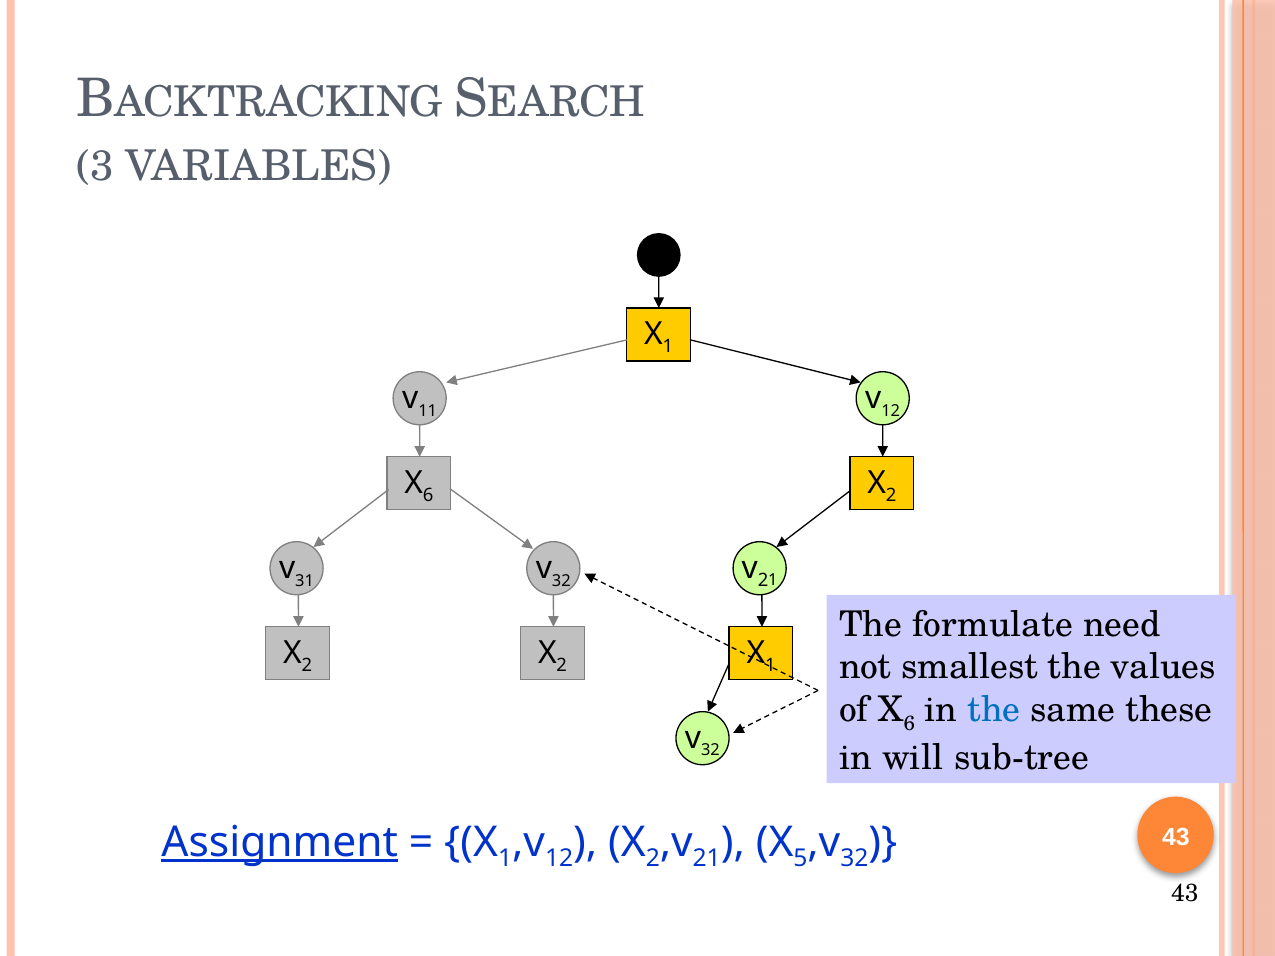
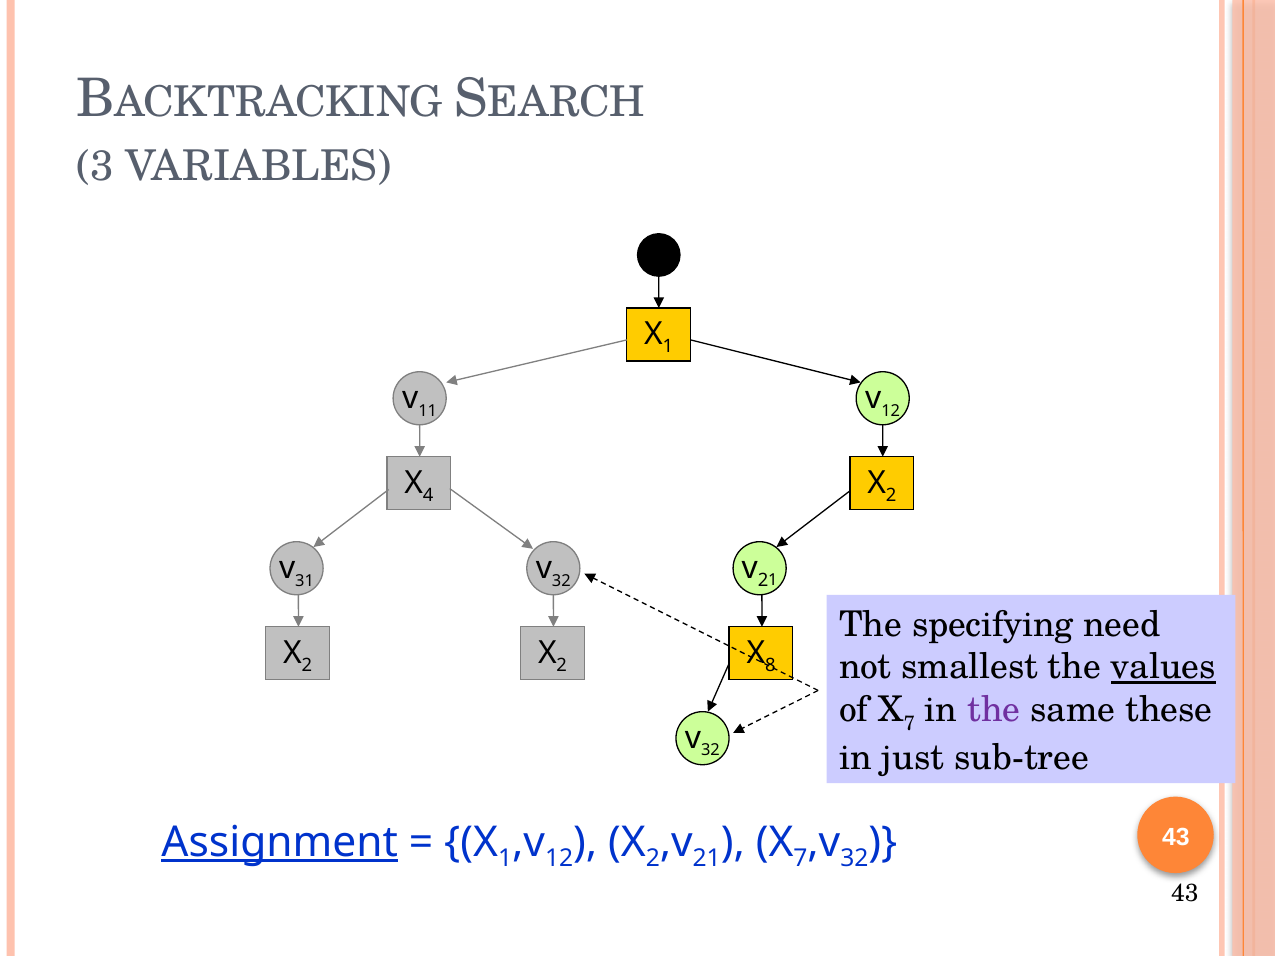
6 at (428, 495): 6 -> 4
formulate: formulate -> specifying
1 at (770, 665): 1 -> 8
values underline: none -> present
6 at (909, 724): 6 -> 7
the at (994, 710) colour: blue -> purple
will: will -> just
5 at (801, 859): 5 -> 7
